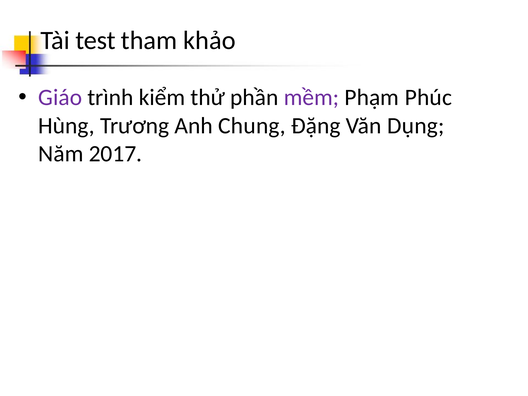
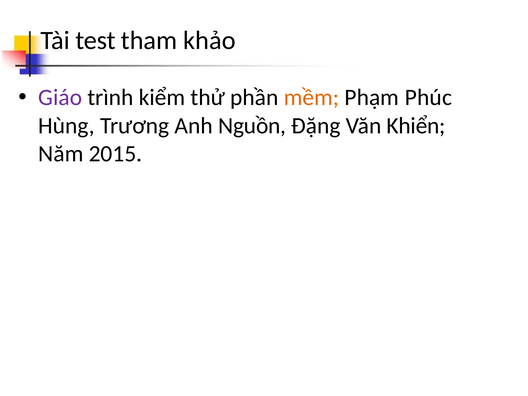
mềm colour: purple -> orange
Chung: Chung -> Nguồn
Dụng: Dụng -> Khiển
2017: 2017 -> 2015
